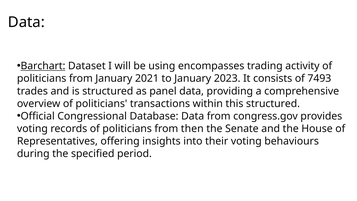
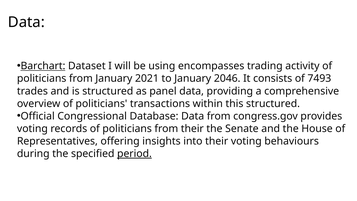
2023: 2023 -> 2046
from then: then -> their
period underline: none -> present
